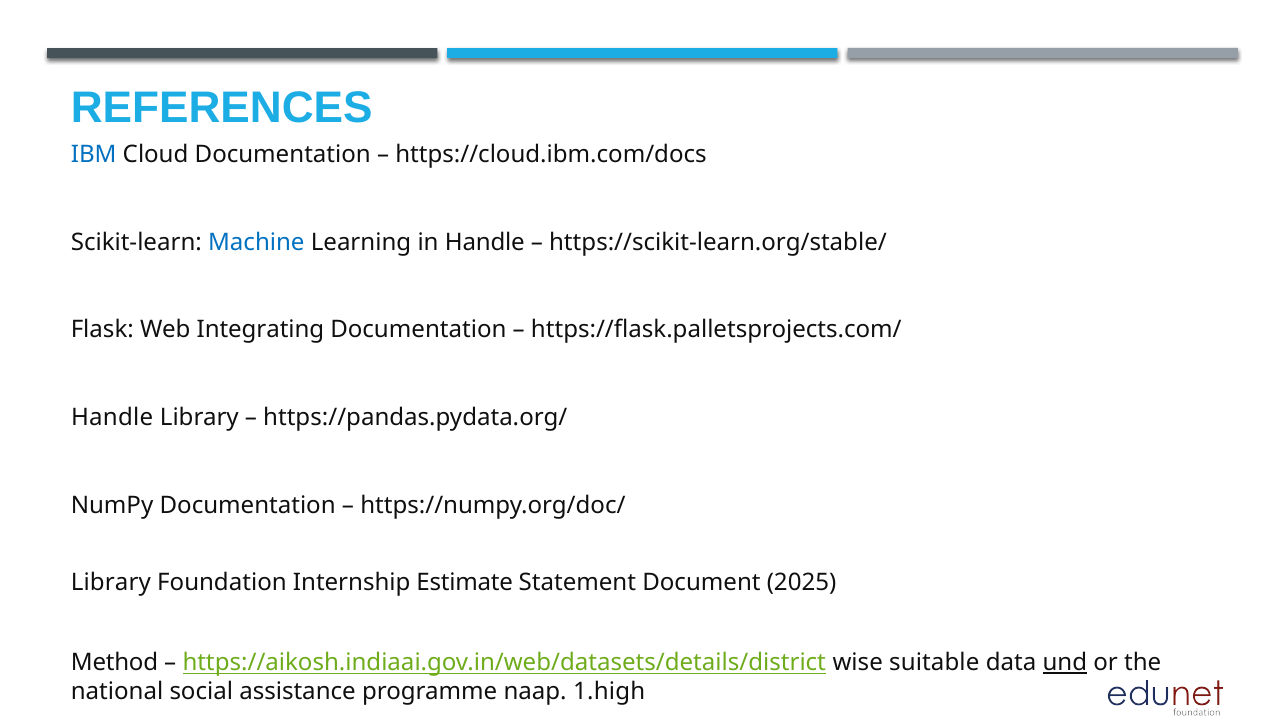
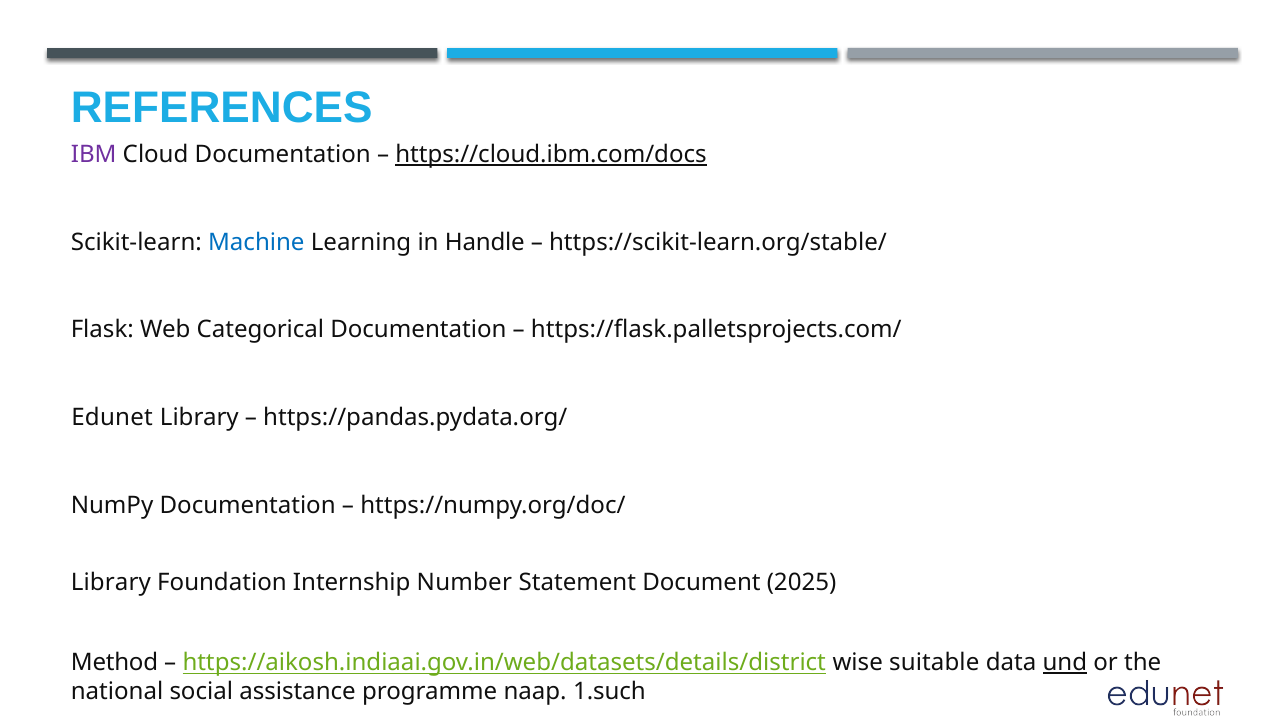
IBM colour: blue -> purple
https://cloud.ibm.com/docs underline: none -> present
Integrating: Integrating -> Categorical
Handle at (112, 417): Handle -> Edunet
Estimate: Estimate -> Number
1.high: 1.high -> 1.such
